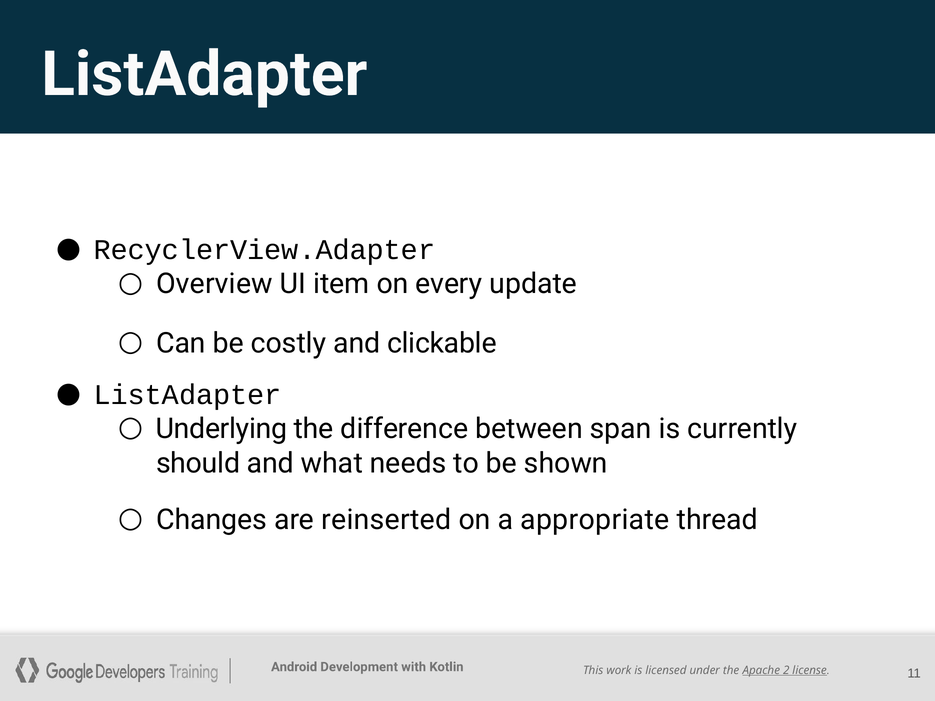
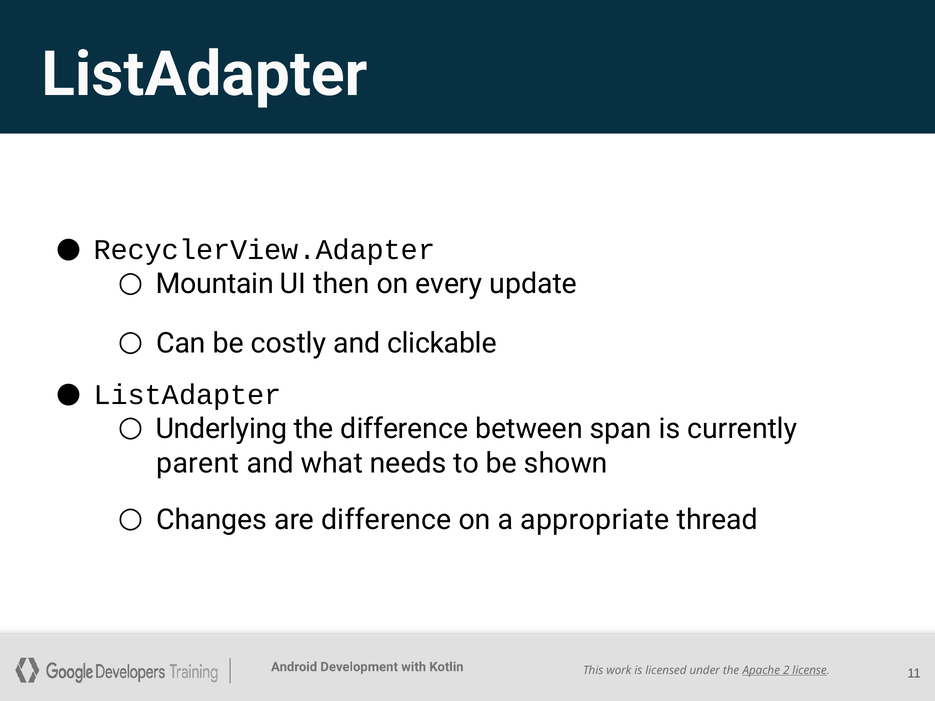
Overview: Overview -> Mountain
item: item -> then
should: should -> parent
are reinserted: reinserted -> difference
